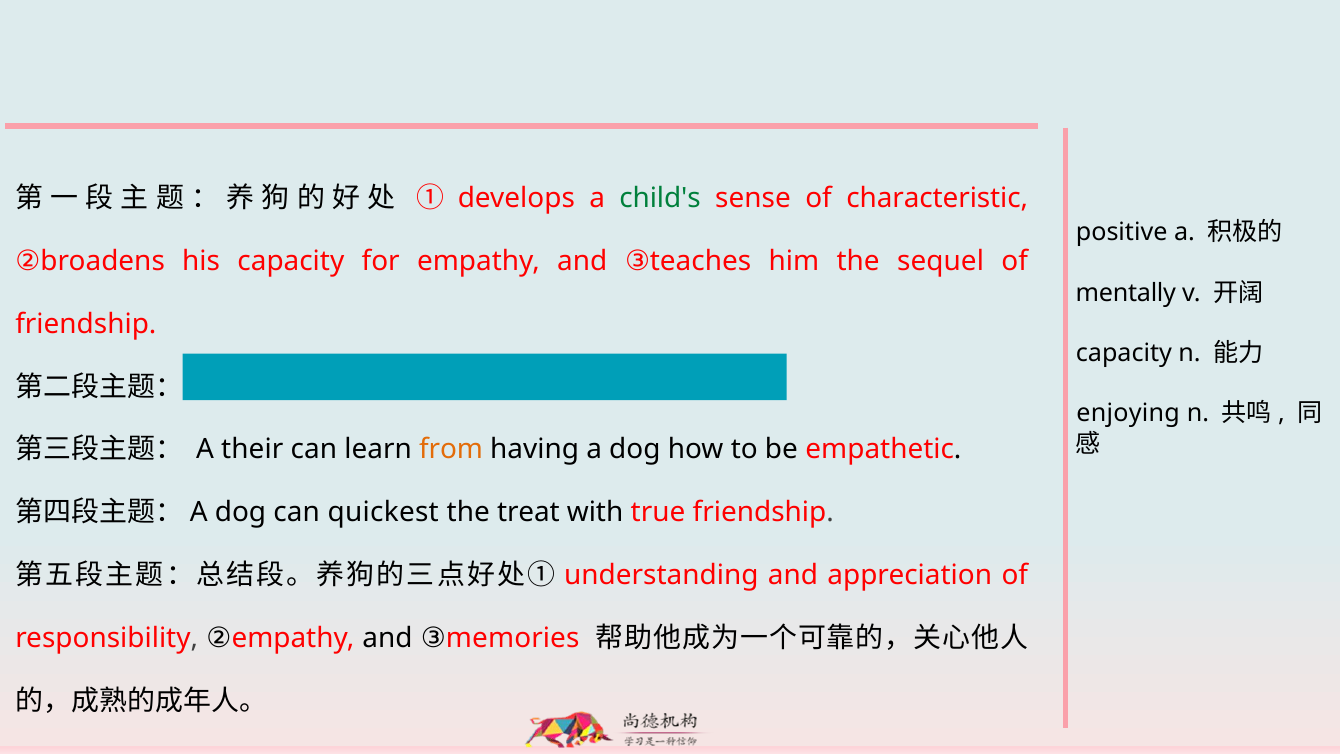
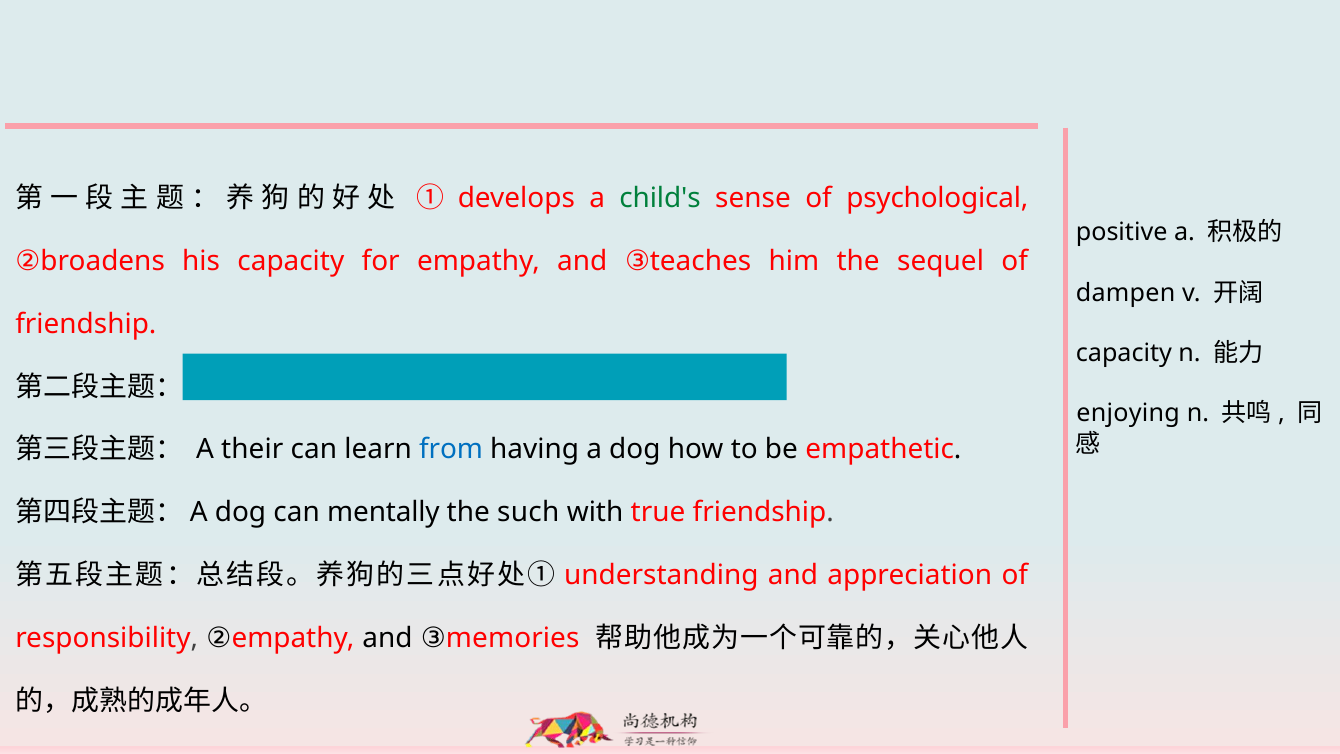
characteristic: characteristic -> psychological
mentally: mentally -> dampen
from colour: orange -> blue
quickest: quickest -> mentally
treat: treat -> such
